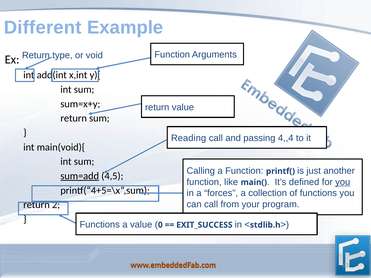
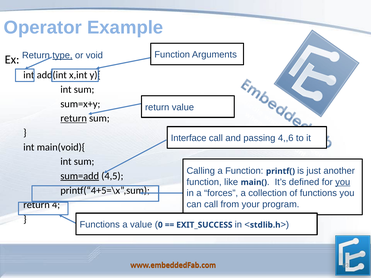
Different: Different -> Operator
type underline: none -> present
return at (74, 118) underline: none -> present
Reading: Reading -> Interface
4,,4: 4,,4 -> 4,,6
2: 2 -> 4
